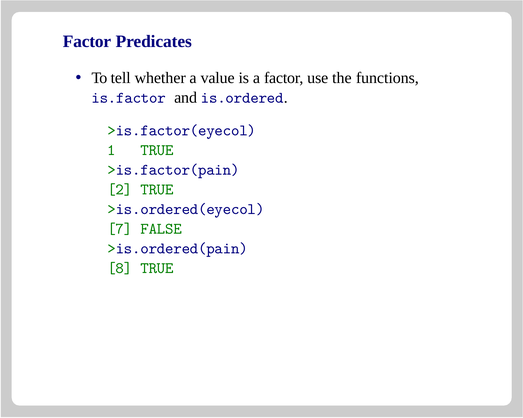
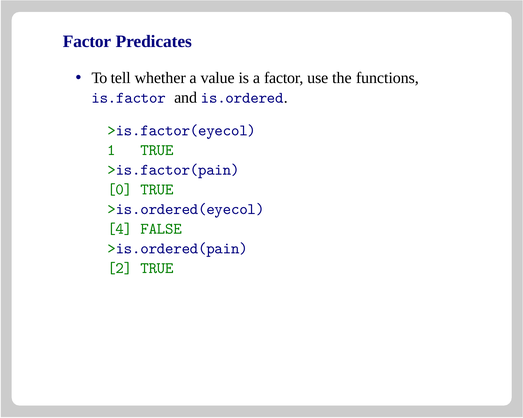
2: 2 -> 0
7: 7 -> 4
8: 8 -> 2
